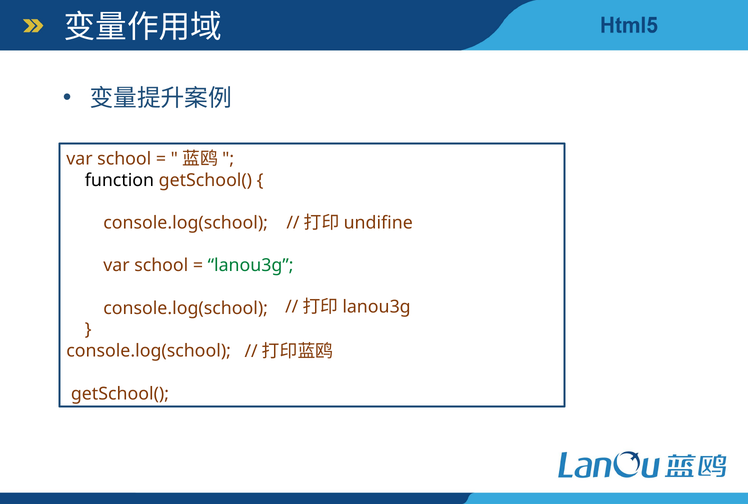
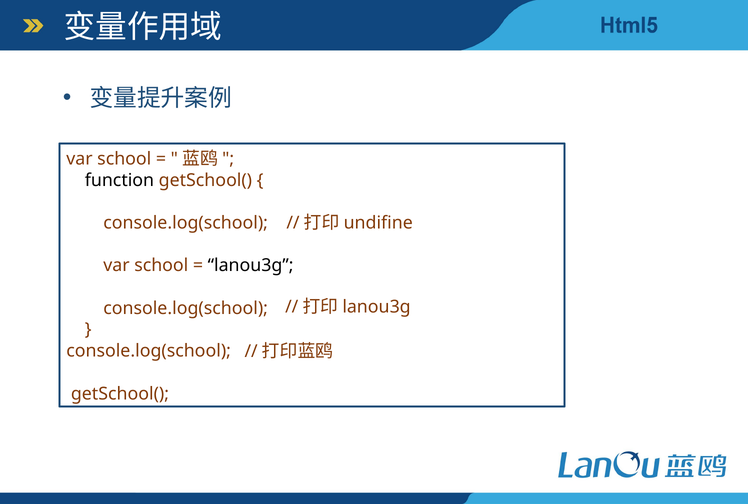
lanou3g colour: green -> black
